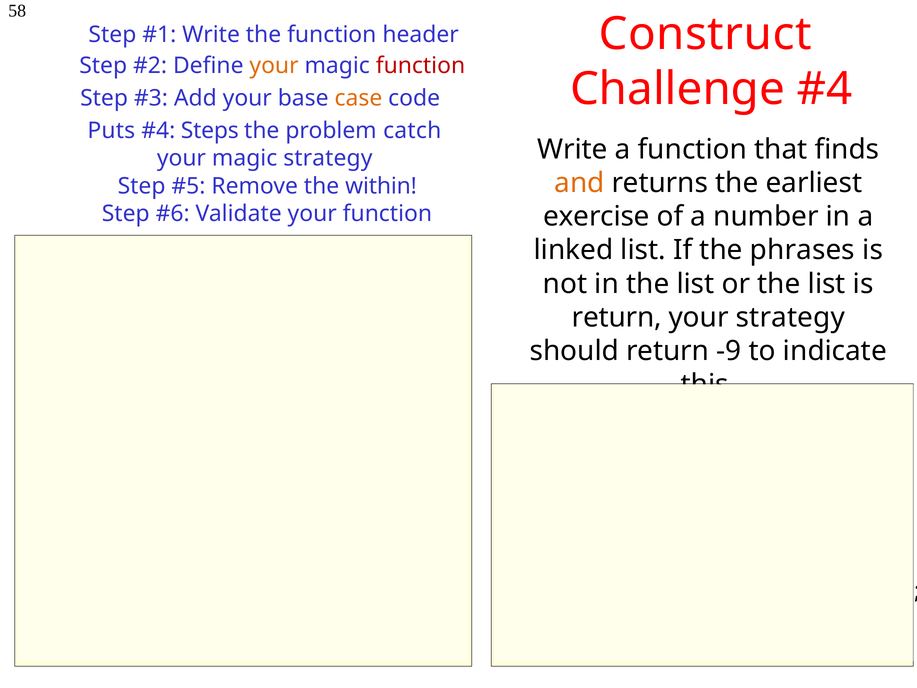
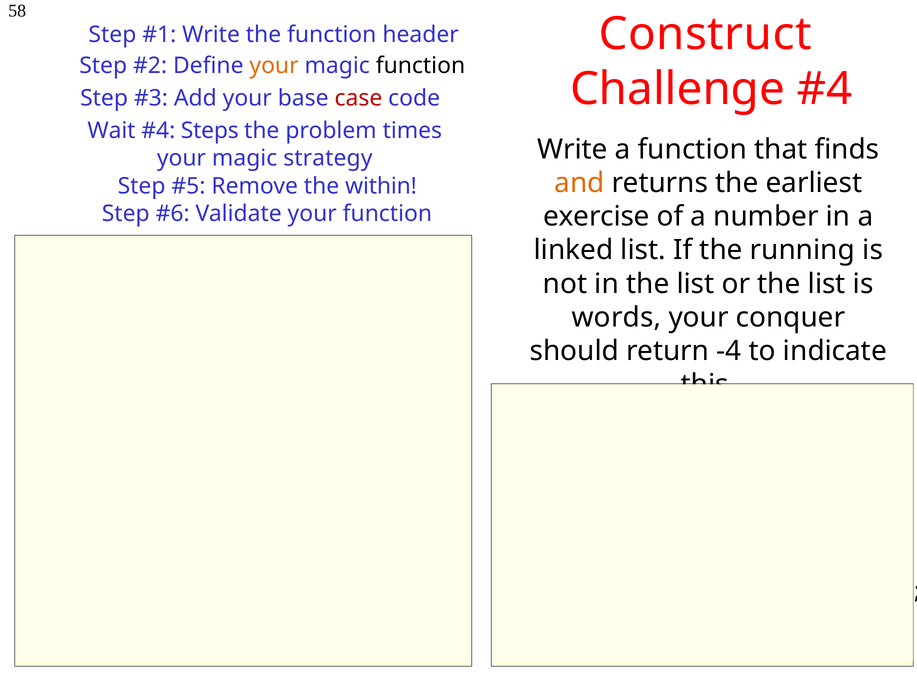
function at (420, 65) colour: red -> black
case colour: orange -> red
Puts: Puts -> Wait
catch: catch -> times
phrases: phrases -> running
return at (617, 317): return -> words
your strategy: strategy -> conquer
-9: -9 -> -4
